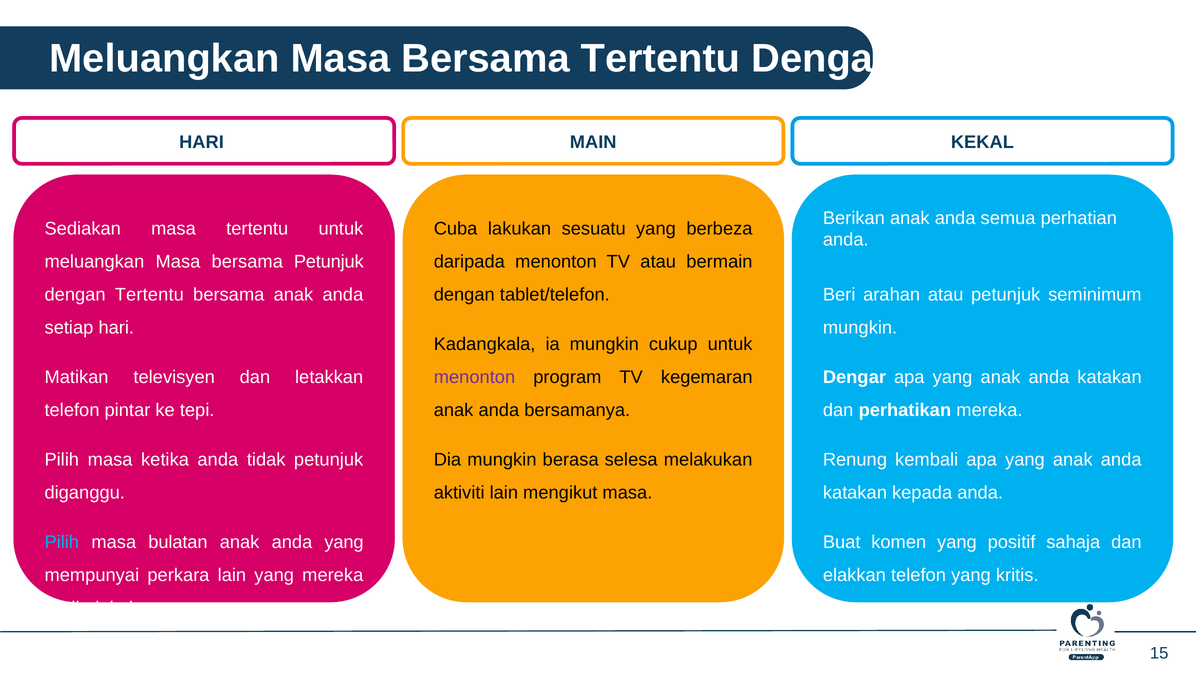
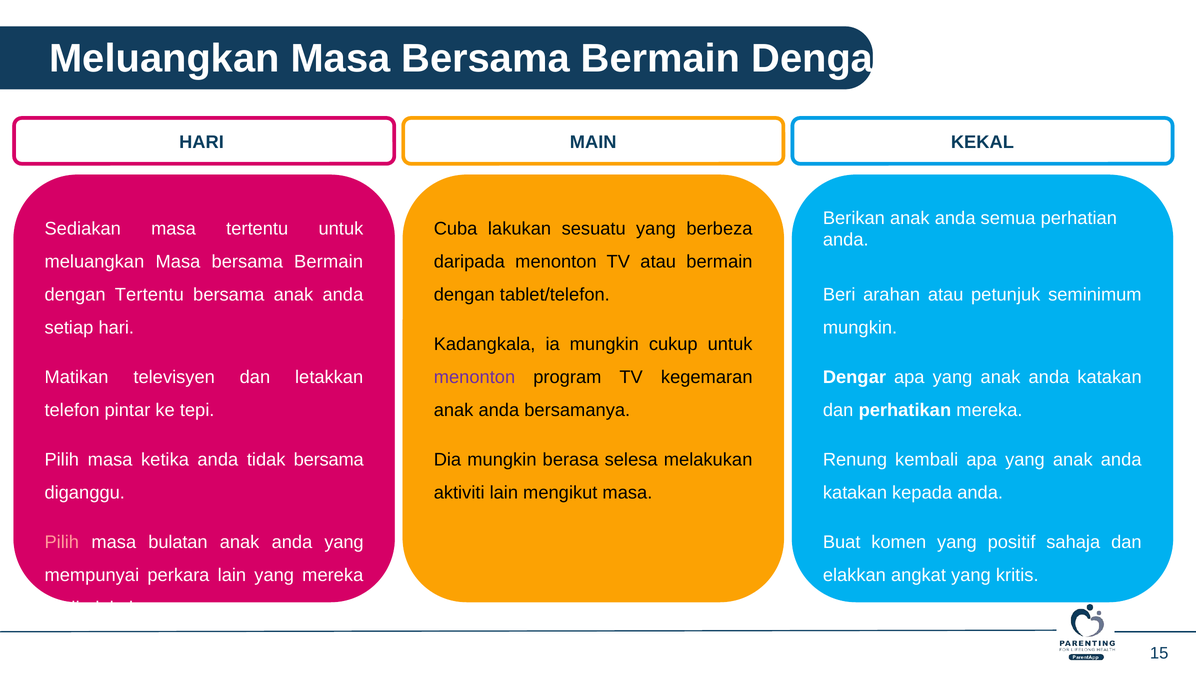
Tertentu at (660, 59): Tertentu -> Bermain
Petunjuk at (329, 262): Petunjuk -> Bermain
tidak petunjuk: petunjuk -> bersama
Pilih at (62, 542) colour: light blue -> pink
elakkan telefon: telefon -> angkat
